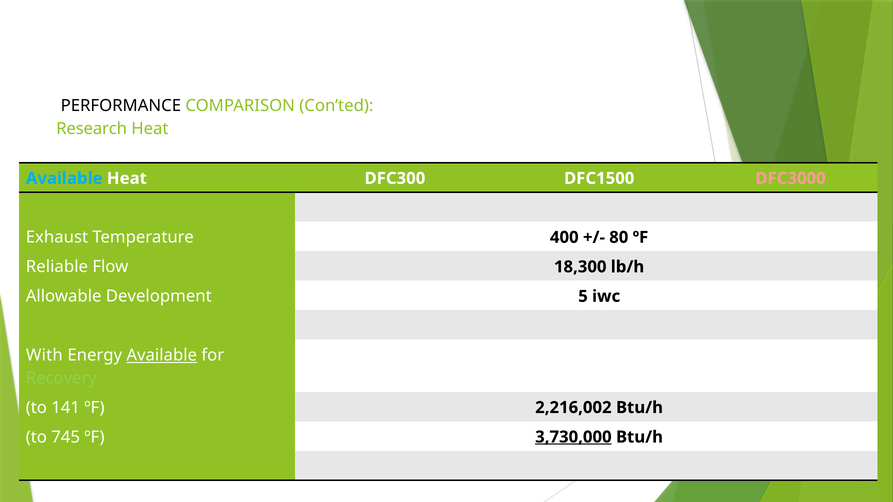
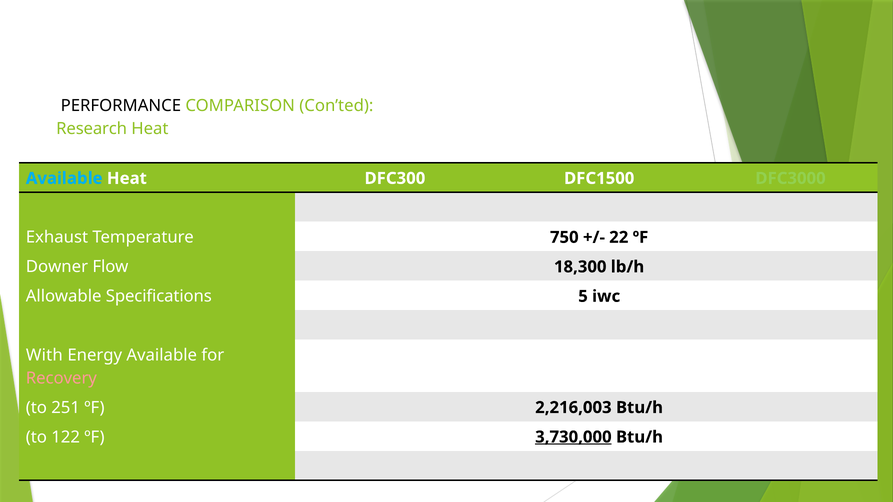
DFC3000 colour: pink -> light green
400: 400 -> 750
80: 80 -> 22
Reliable: Reliable -> Downer
Development: Development -> Specifications
Available at (162, 356) underline: present -> none
Recovery colour: light green -> pink
141: 141 -> 251
2,216,002: 2,216,002 -> 2,216,003
745: 745 -> 122
